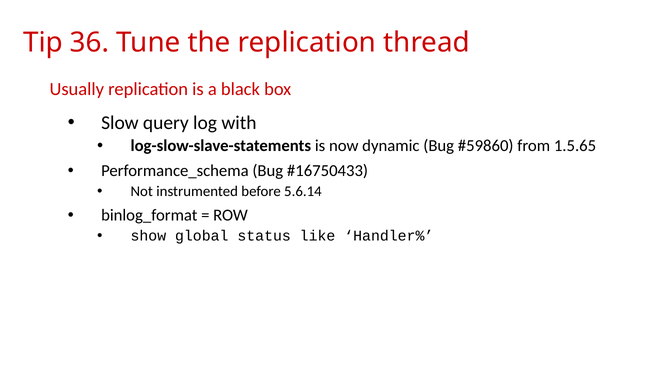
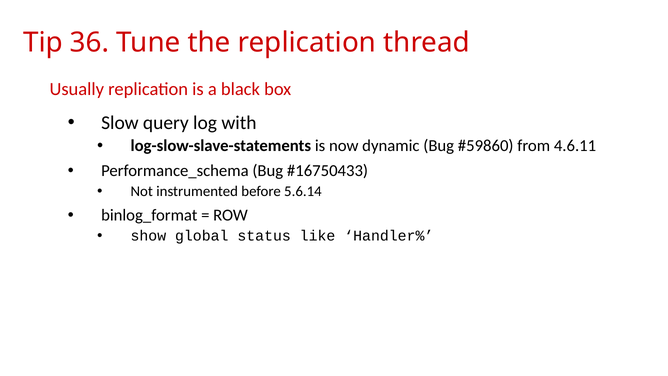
1.5.65: 1.5.65 -> 4.6.11
